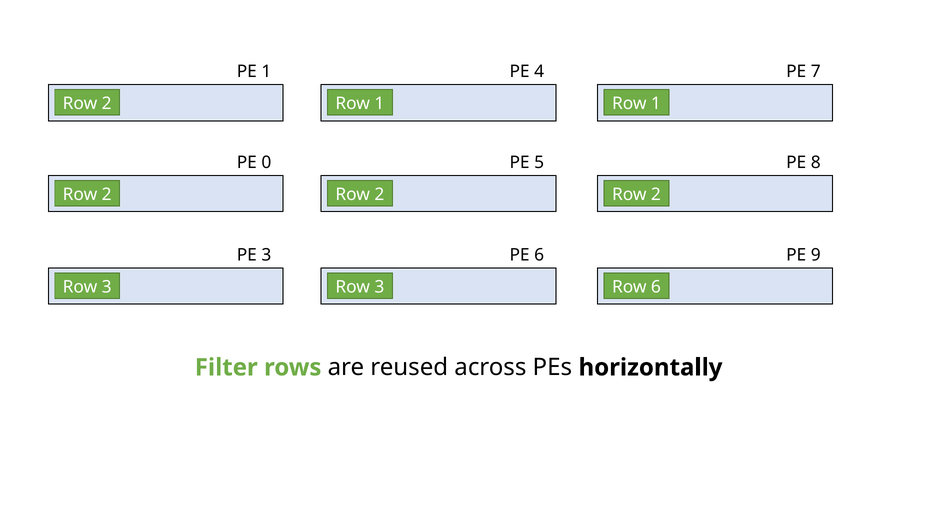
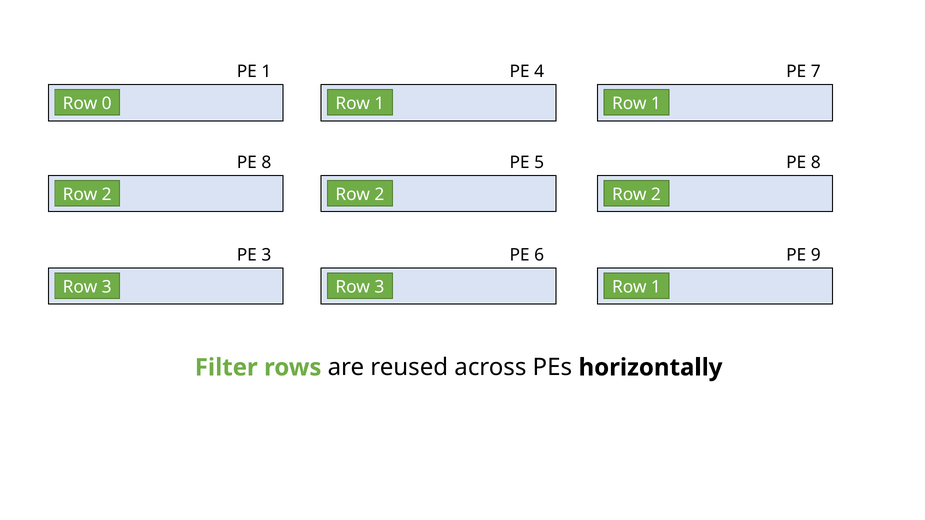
2 at (107, 104): 2 -> 0
0 at (266, 162): 0 -> 8
6 at (656, 287): 6 -> 1
